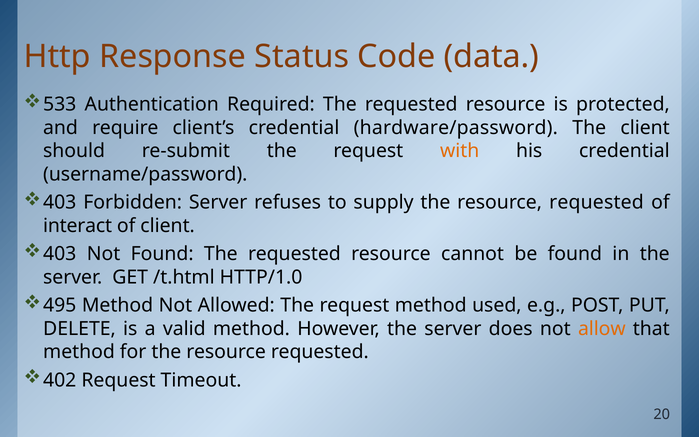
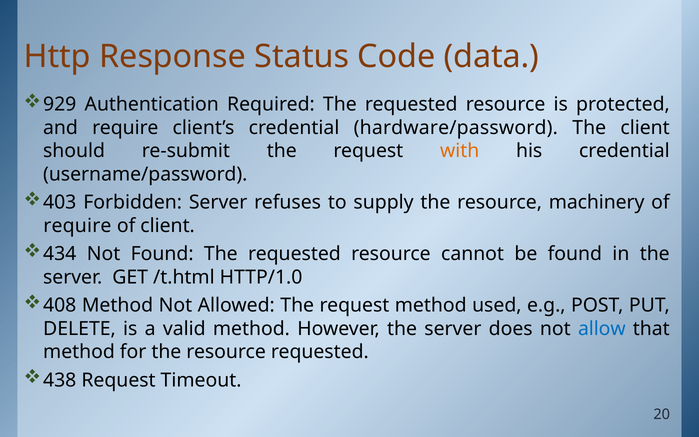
533: 533 -> 929
supply the resource requested: requested -> machinery
interact at (78, 226): interact -> require
403 at (60, 254): 403 -> 434
495: 495 -> 408
allow colour: orange -> blue
402: 402 -> 438
